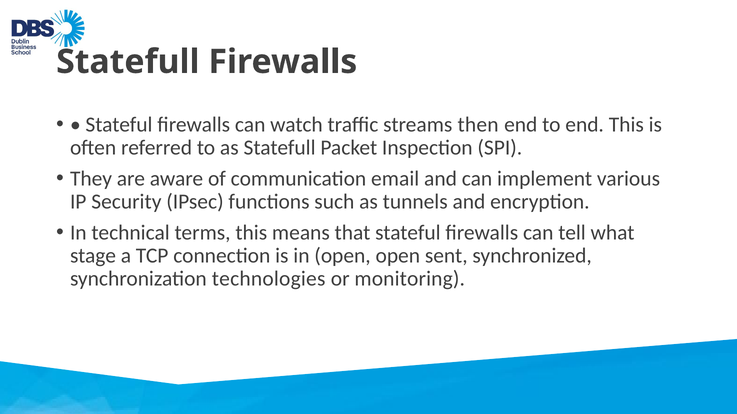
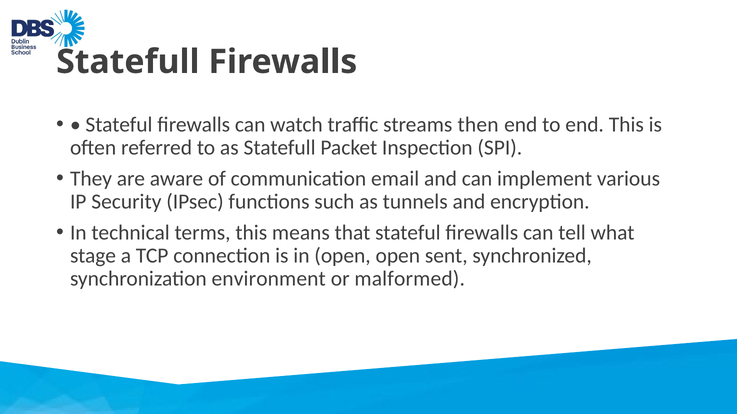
technologies: technologies -> environment
monitoring: monitoring -> malformed
